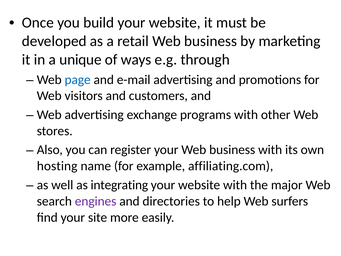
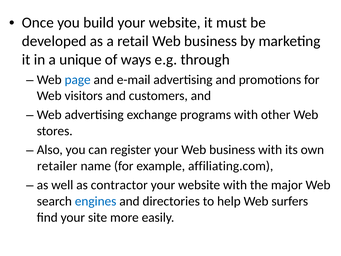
hosting: hosting -> retailer
integrating: integrating -> contractor
engines colour: purple -> blue
